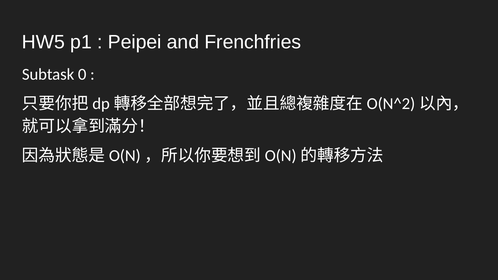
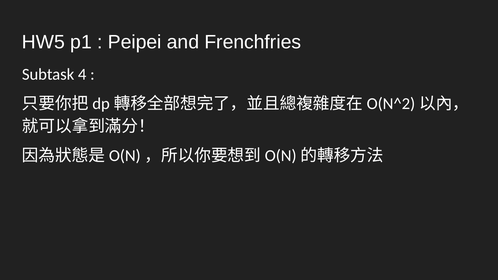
0: 0 -> 4
